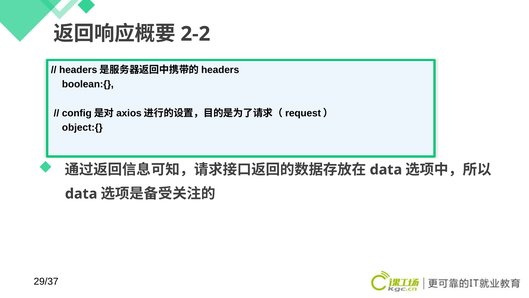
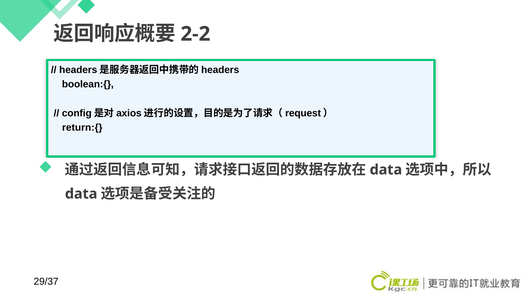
object:{: object:{ -> return:{
